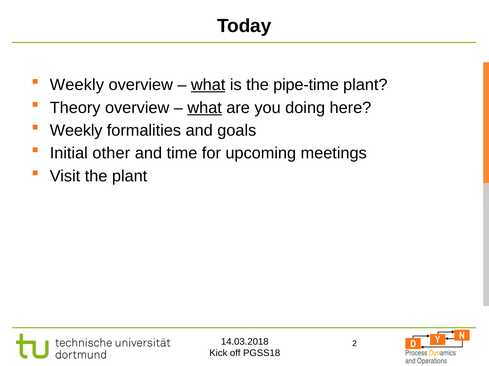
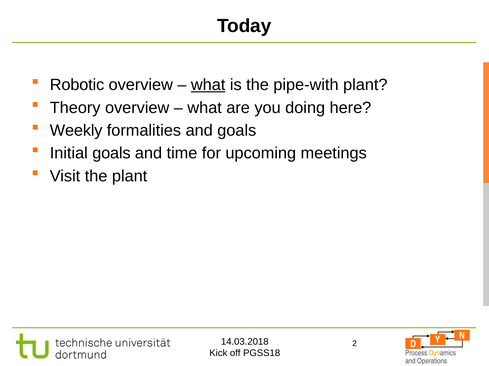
Weekly at (77, 85): Weekly -> Robotic
pipe-time: pipe-time -> pipe-with
what at (205, 108) underline: present -> none
Initial other: other -> goals
